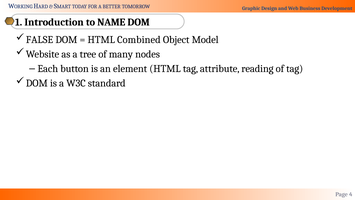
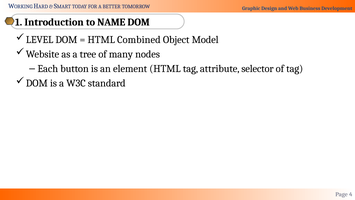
FALSE: FALSE -> LEVEL
reading: reading -> selector
